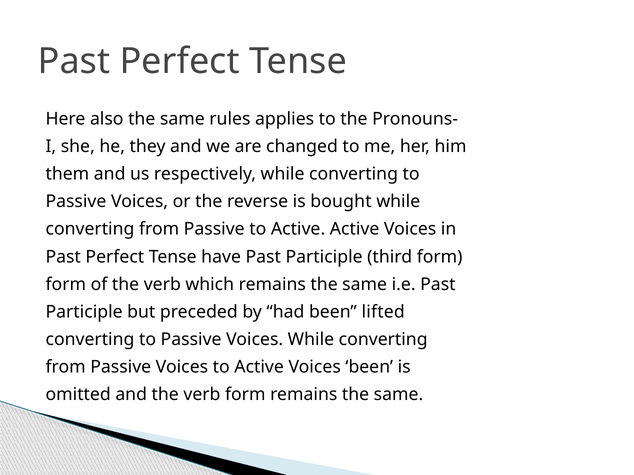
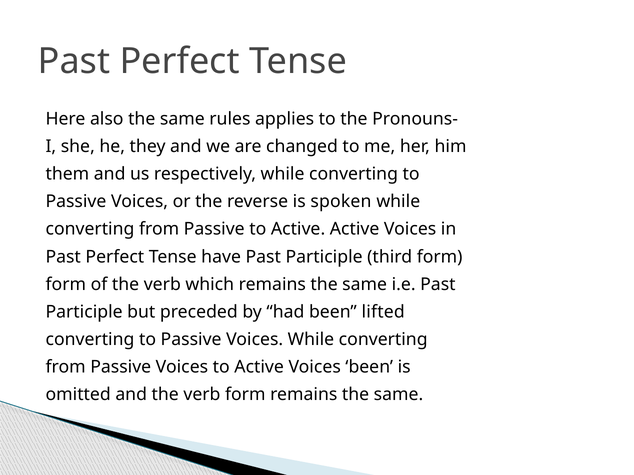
bought: bought -> spoken
